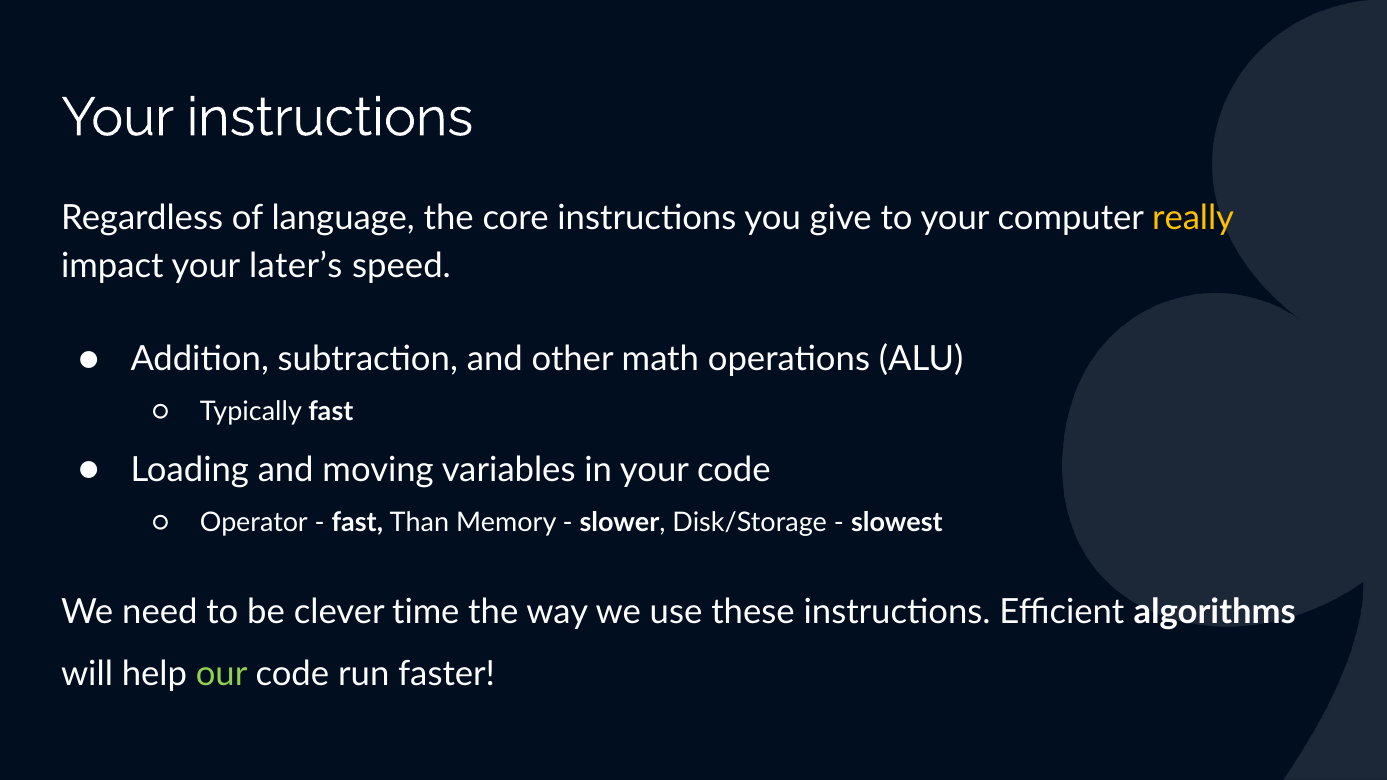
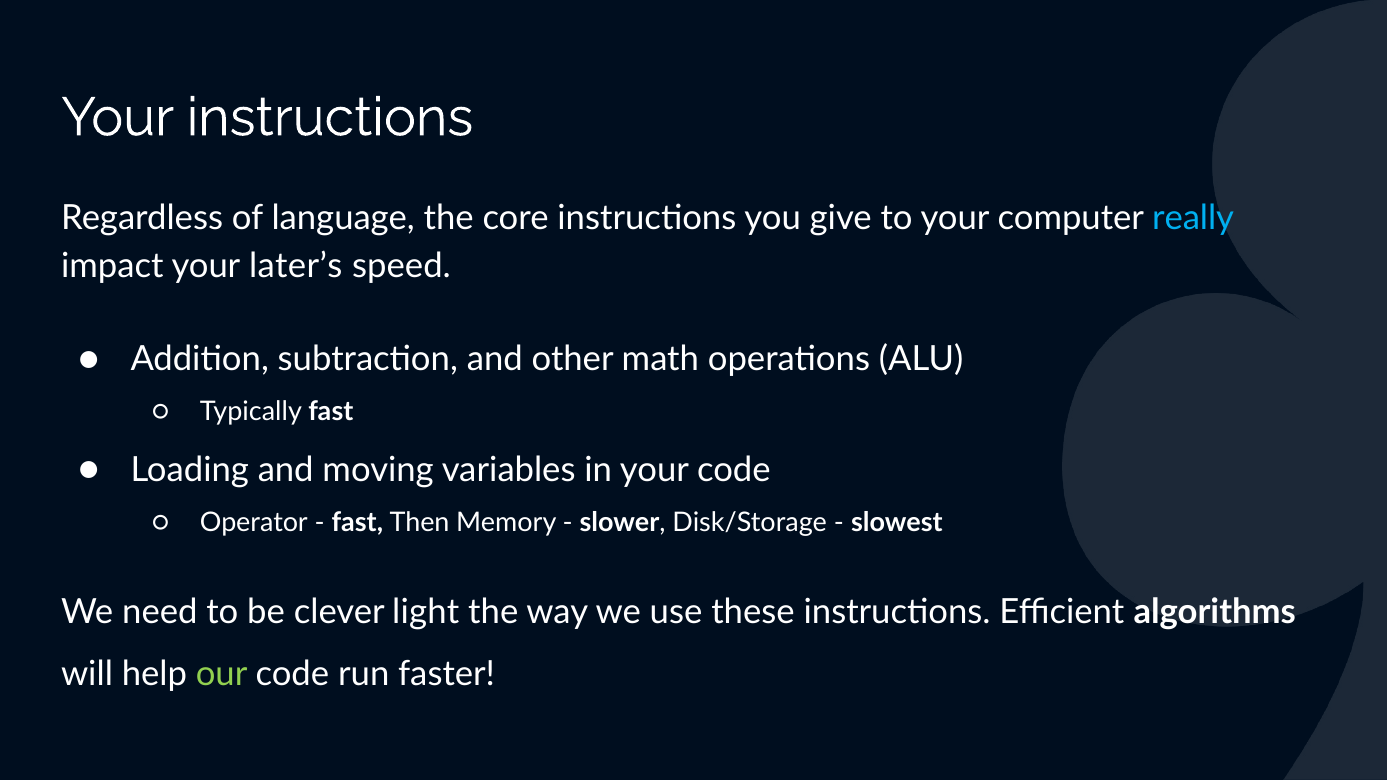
really colour: yellow -> light blue
Than: Than -> Then
time: time -> light
